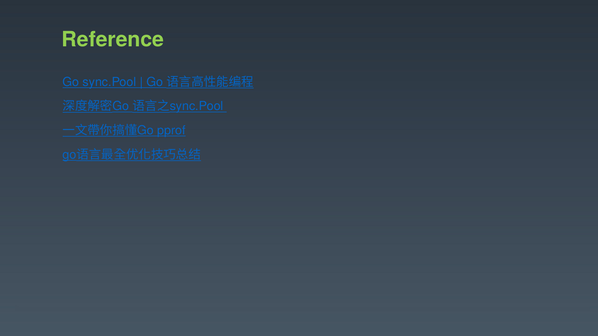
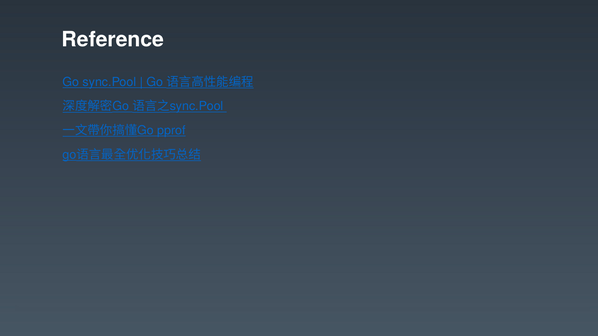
Reference colour: light green -> white
